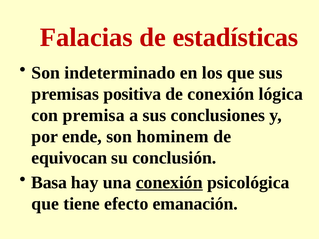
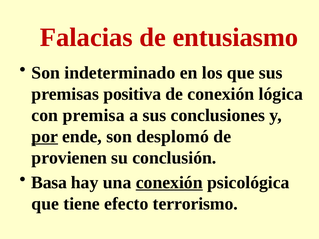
estadísticas: estadísticas -> entusiasmo
por underline: none -> present
hominem: hominem -> desplomó
equivocan: equivocan -> provienen
emanación: emanación -> terrorismo
